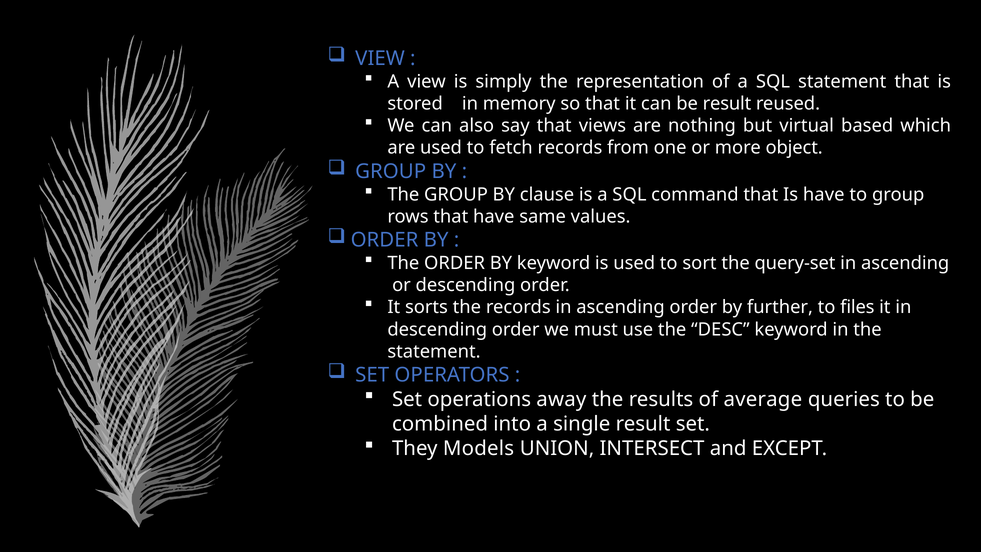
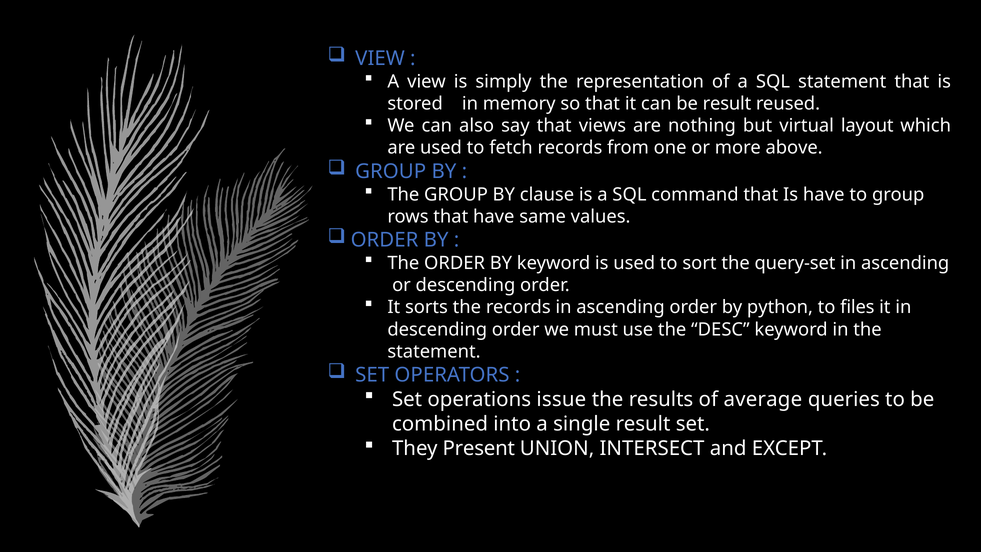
based: based -> layout
object: object -> above
further: further -> python
away: away -> issue
Models: Models -> Present
